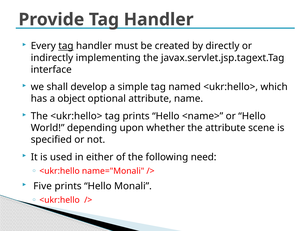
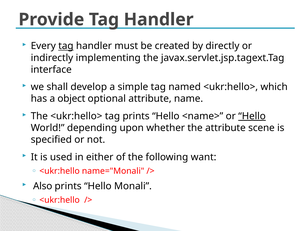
Hello at (252, 116) underline: none -> present
need: need -> want
Five: Five -> Also
